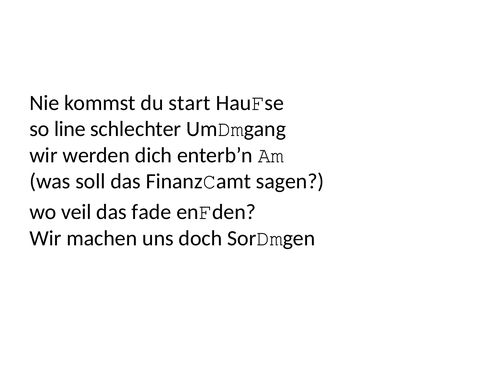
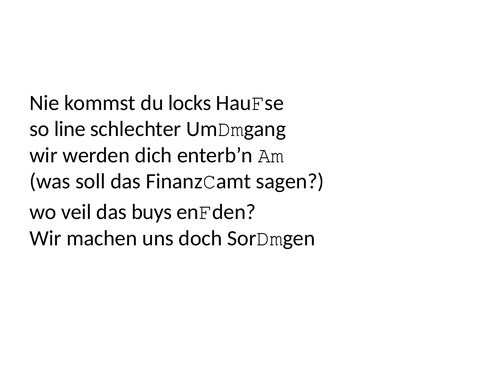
start: start -> locks
fade: fade -> buys
